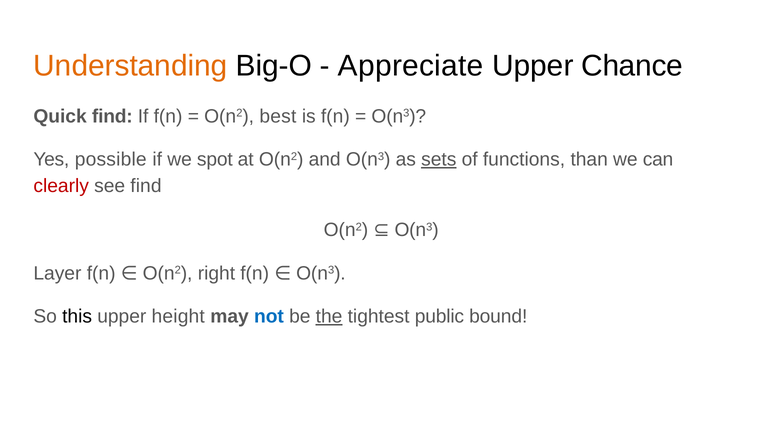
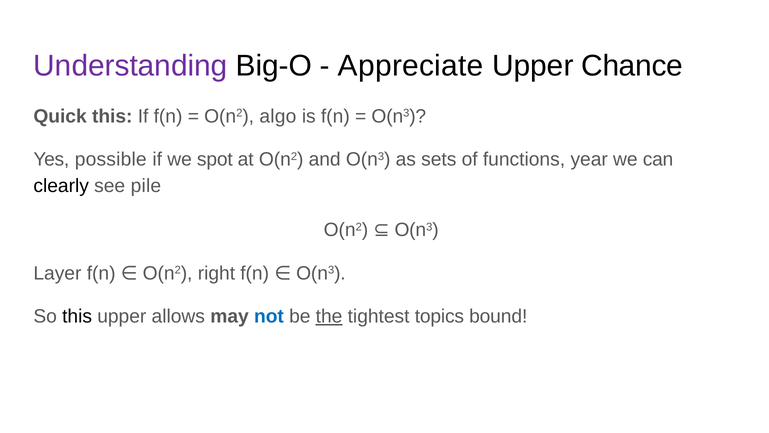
Understanding colour: orange -> purple
Quick find: find -> this
best: best -> algo
sets underline: present -> none
than: than -> year
clearly colour: red -> black
see find: find -> pile
height: height -> allows
public: public -> topics
